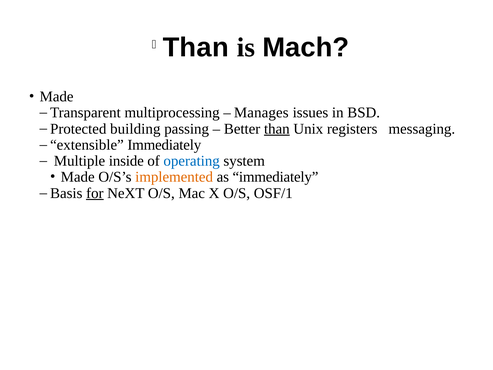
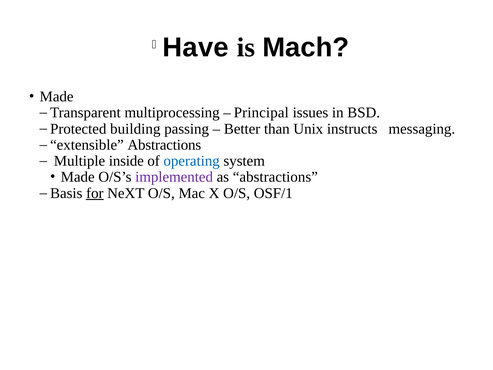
Than at (196, 47): Than -> Have
Manages: Manages -> Principal
than at (277, 129) underline: present -> none
registers: registers -> instructs
Immediately at (164, 145): Immediately -> Abstractions
implemented colour: orange -> purple
as immediately: immediately -> abstractions
